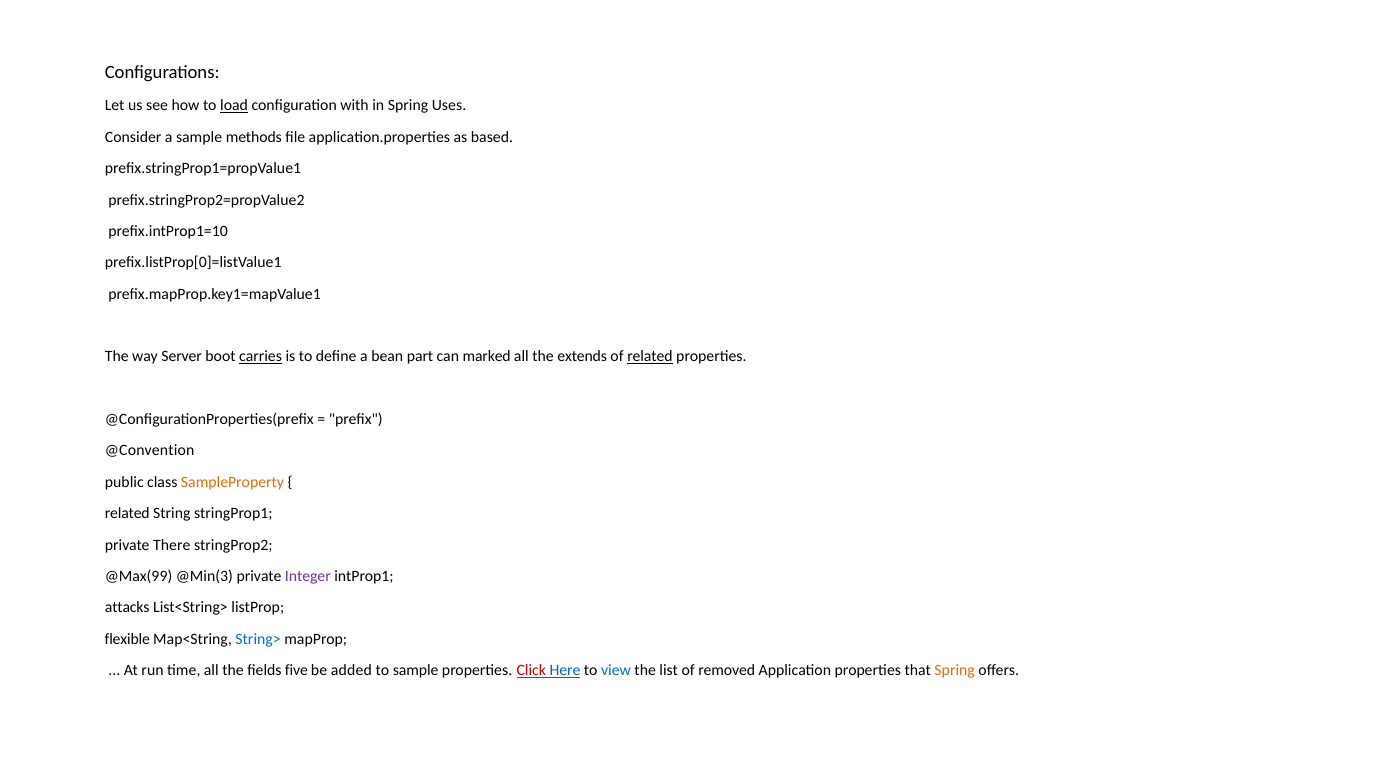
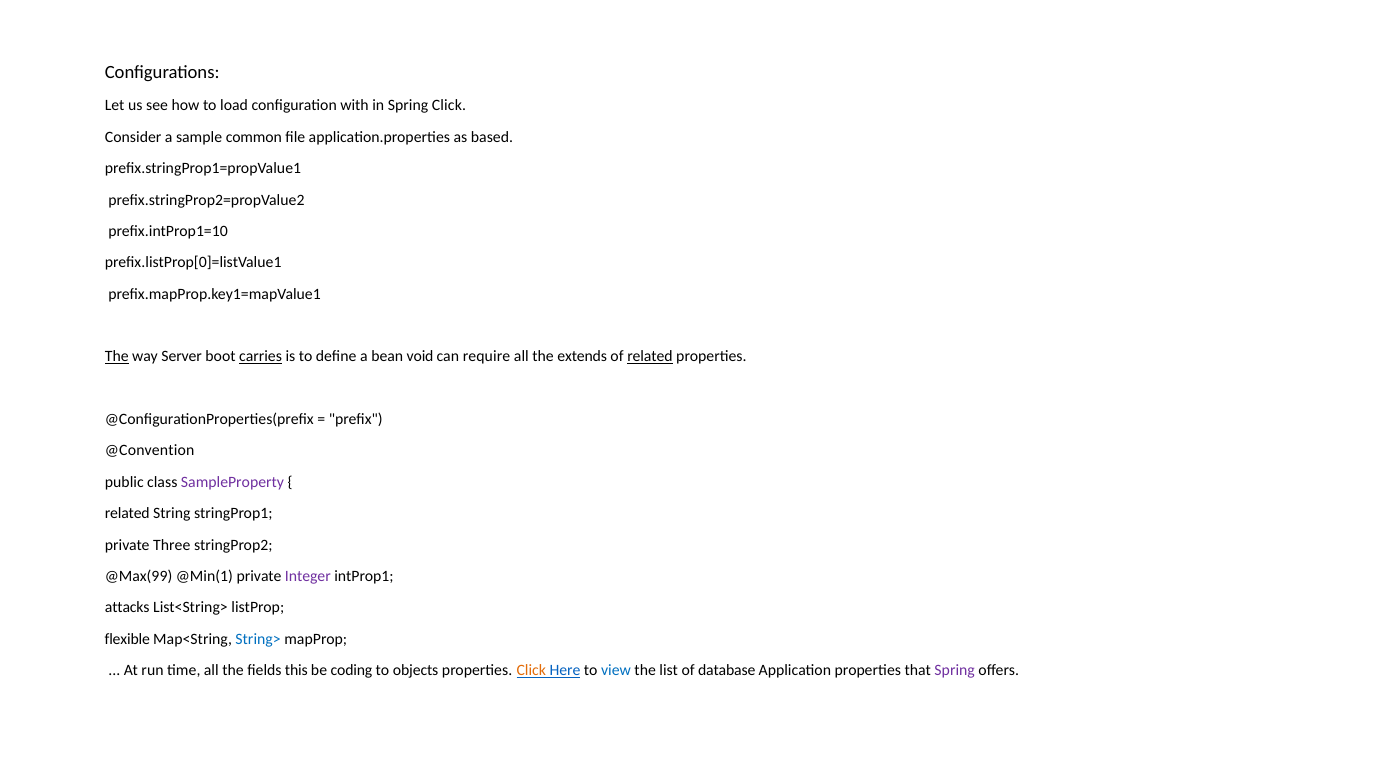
load underline: present -> none
Spring Uses: Uses -> Click
methods: methods -> common
The at (117, 357) underline: none -> present
part: part -> void
marked: marked -> require
SampleProperty colour: orange -> purple
There: There -> Three
@Min(3: @Min(3 -> @Min(1
five: five -> this
added: added -> coding
to sample: sample -> objects
Click at (531, 671) colour: red -> orange
removed: removed -> database
Spring at (955, 671) colour: orange -> purple
